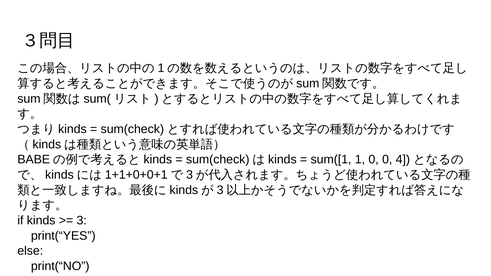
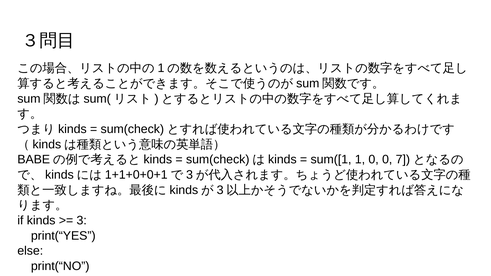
4: 4 -> 7
